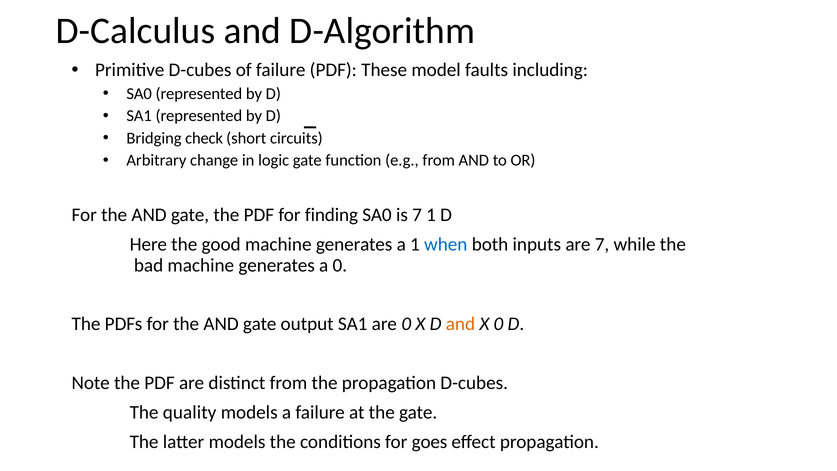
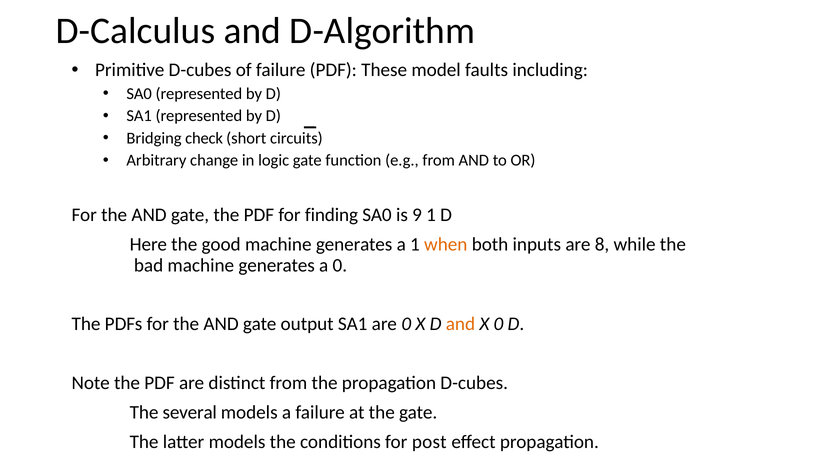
is 7: 7 -> 9
when colour: blue -> orange
are 7: 7 -> 8
quality: quality -> several
goes: goes -> post
